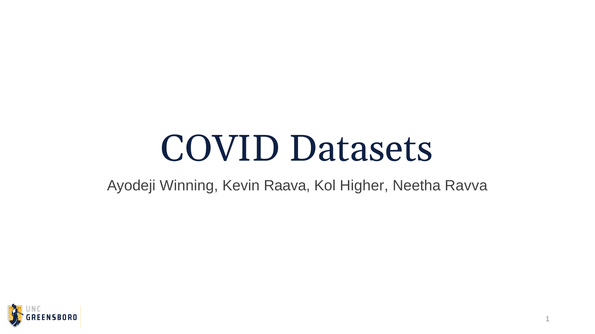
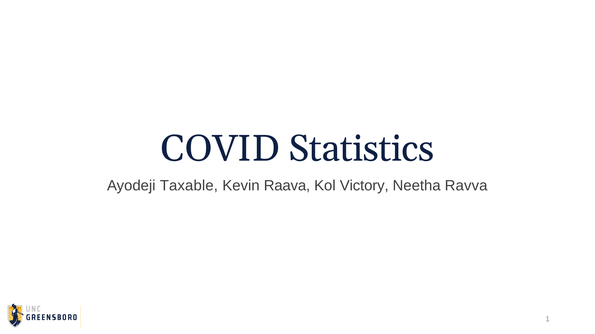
Datasets: Datasets -> Statistics
Winning: Winning -> Taxable
Higher: Higher -> Victory
